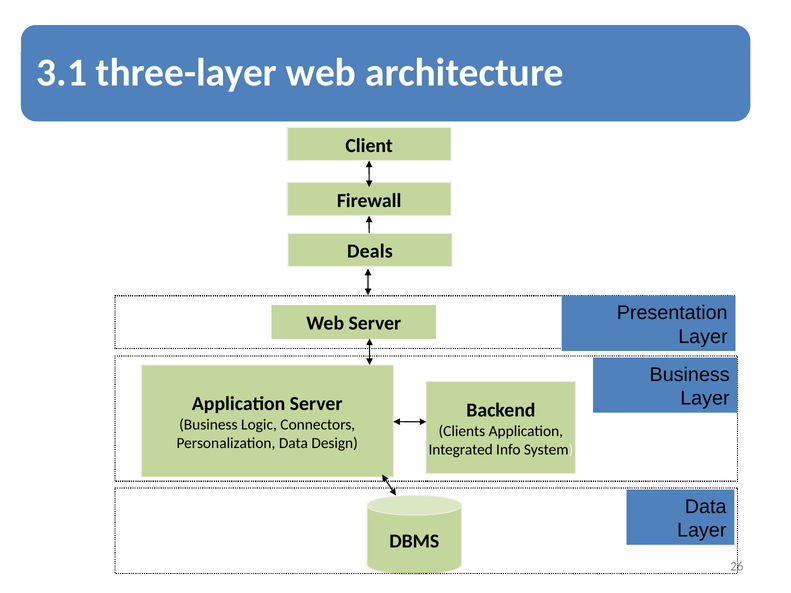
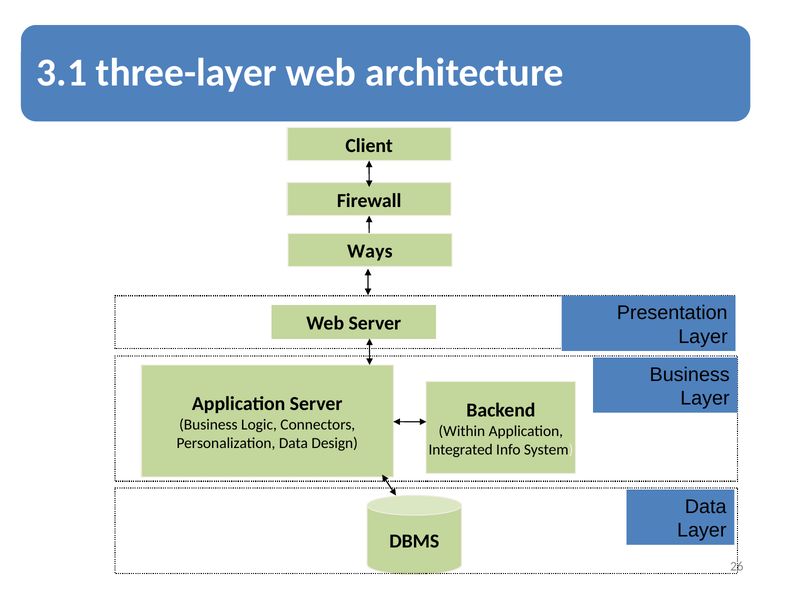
Deals: Deals -> Ways
Clients: Clients -> Within
